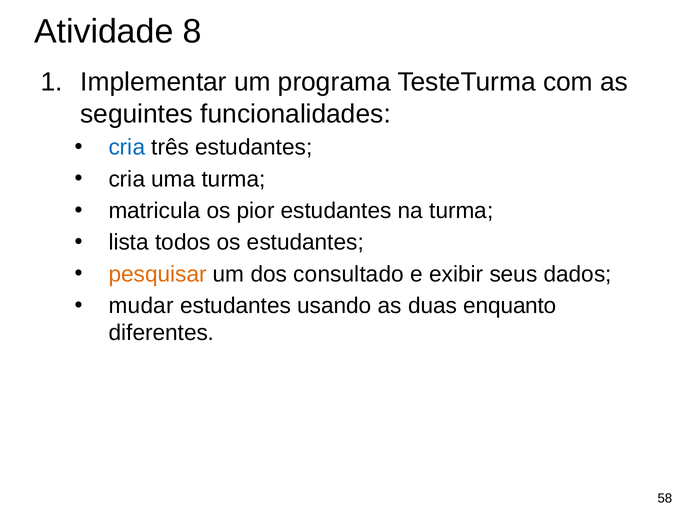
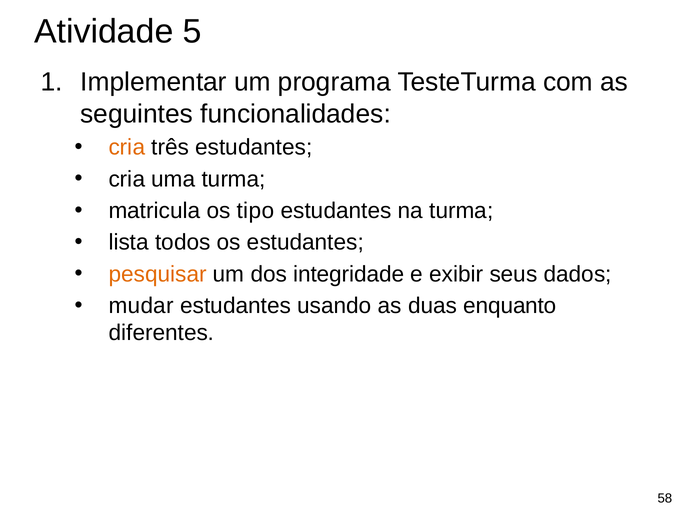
8: 8 -> 5
cria at (127, 148) colour: blue -> orange
pior: pior -> tipo
consultado: consultado -> integridade
